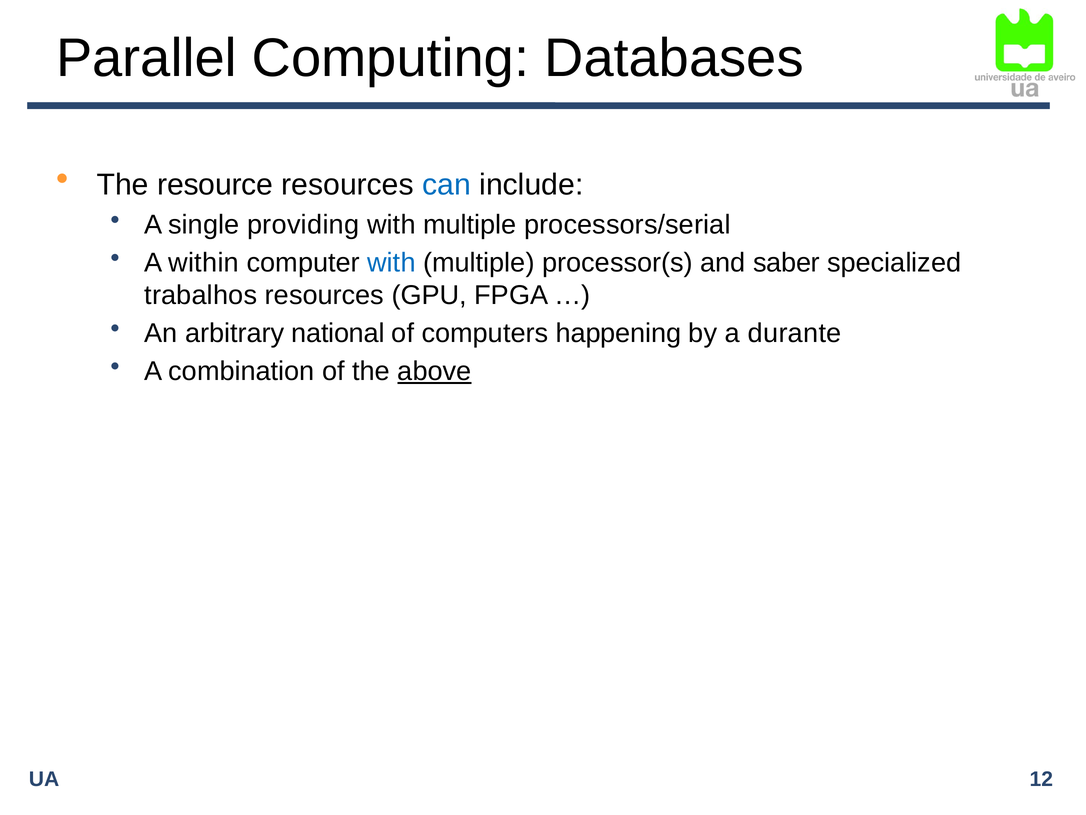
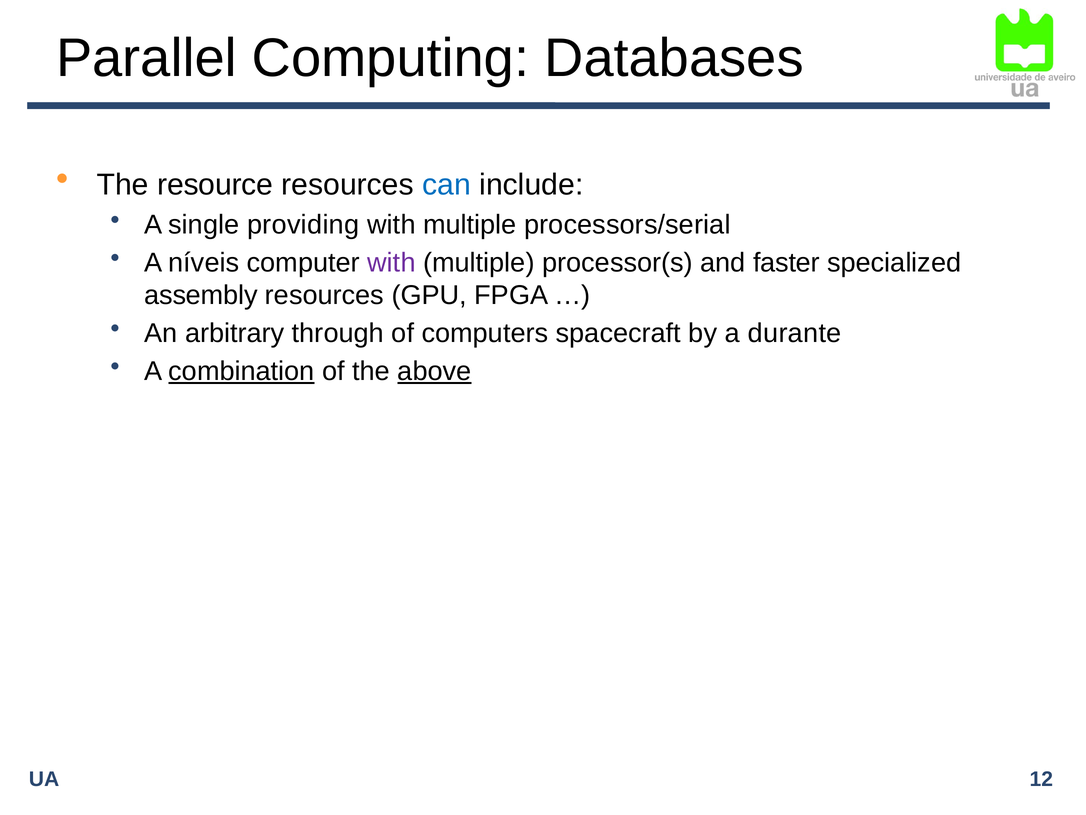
within: within -> níveis
with at (391, 262) colour: blue -> purple
saber: saber -> faster
trabalhos: trabalhos -> assembly
national: national -> through
happening: happening -> spacecraft
combination underline: none -> present
